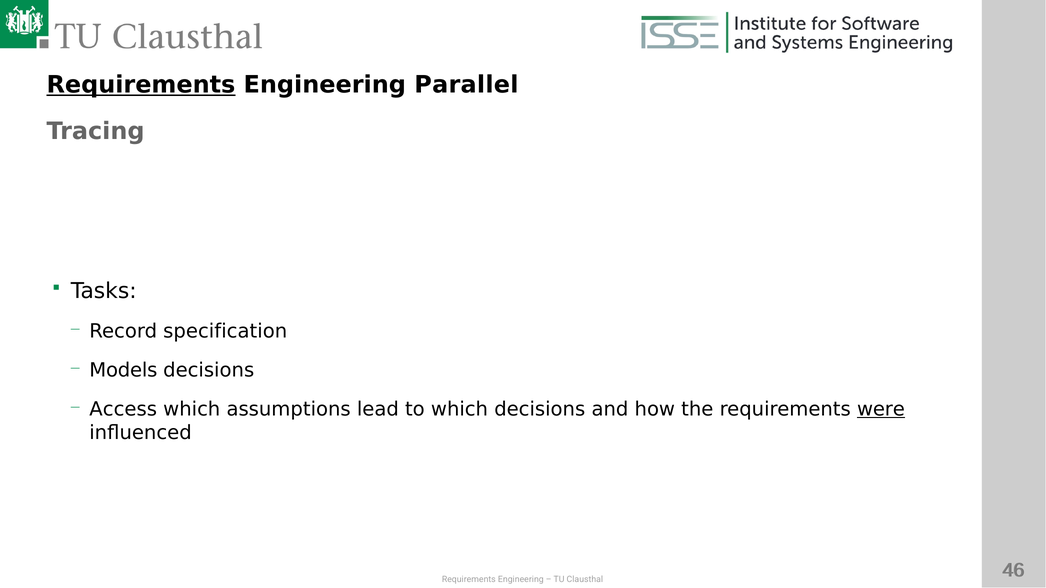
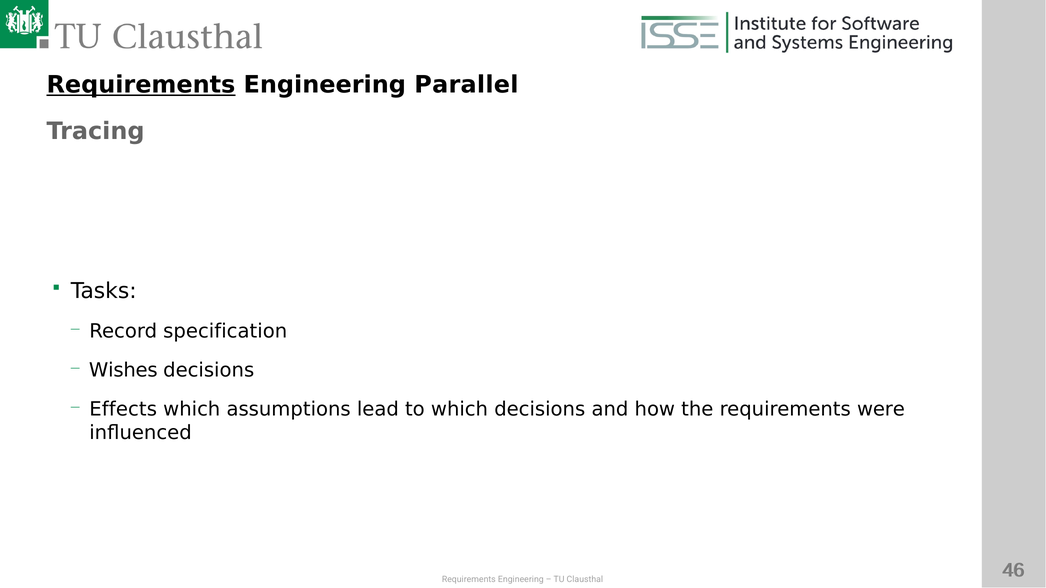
Models: Models -> Wishes
Access: Access -> Effects
were underline: present -> none
